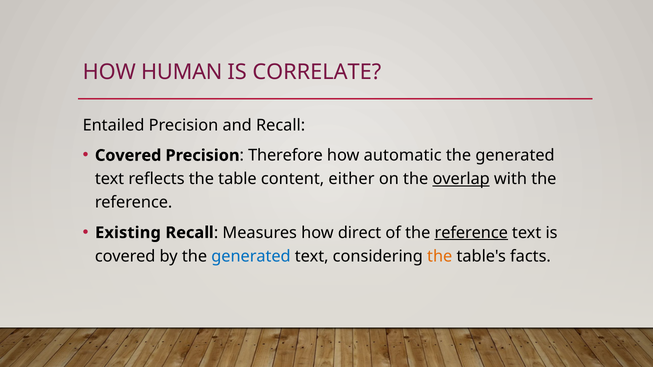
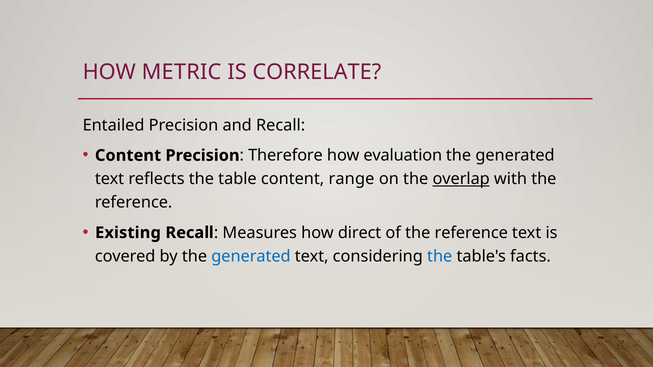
HUMAN: HUMAN -> METRIC
Covered at (128, 156): Covered -> Content
automatic: automatic -> evaluation
either: either -> range
reference at (471, 233) underline: present -> none
the at (440, 256) colour: orange -> blue
